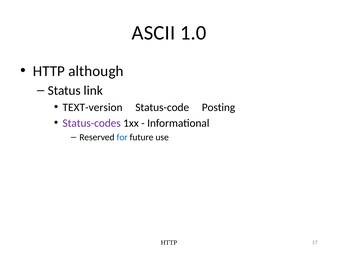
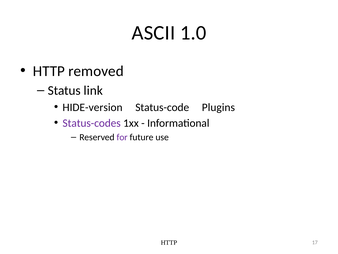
although: although -> removed
TEXT-version: TEXT-version -> HIDE-version
Posting: Posting -> Plugins
for colour: blue -> purple
